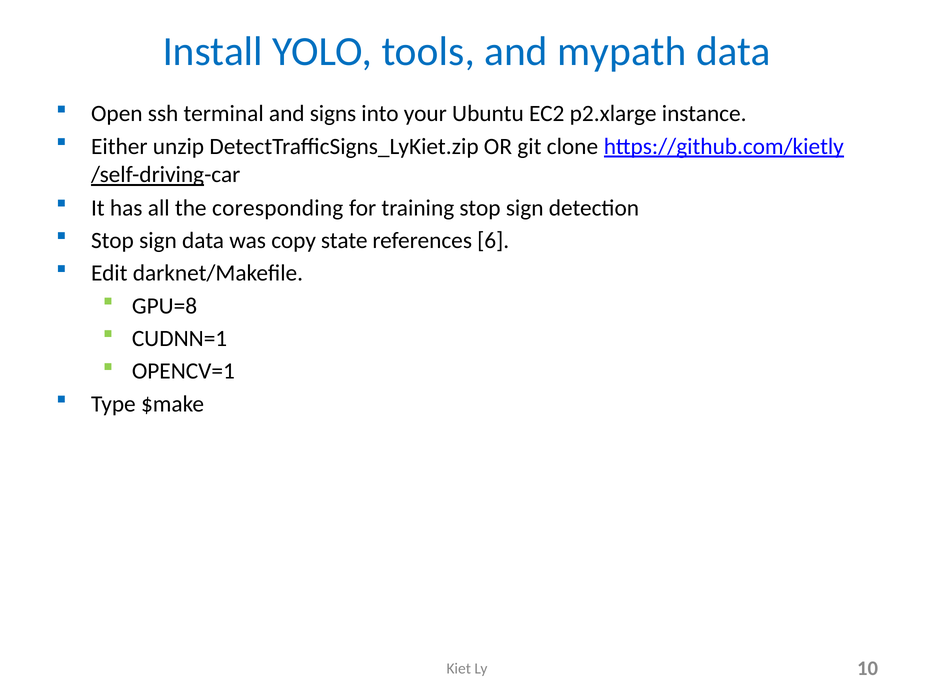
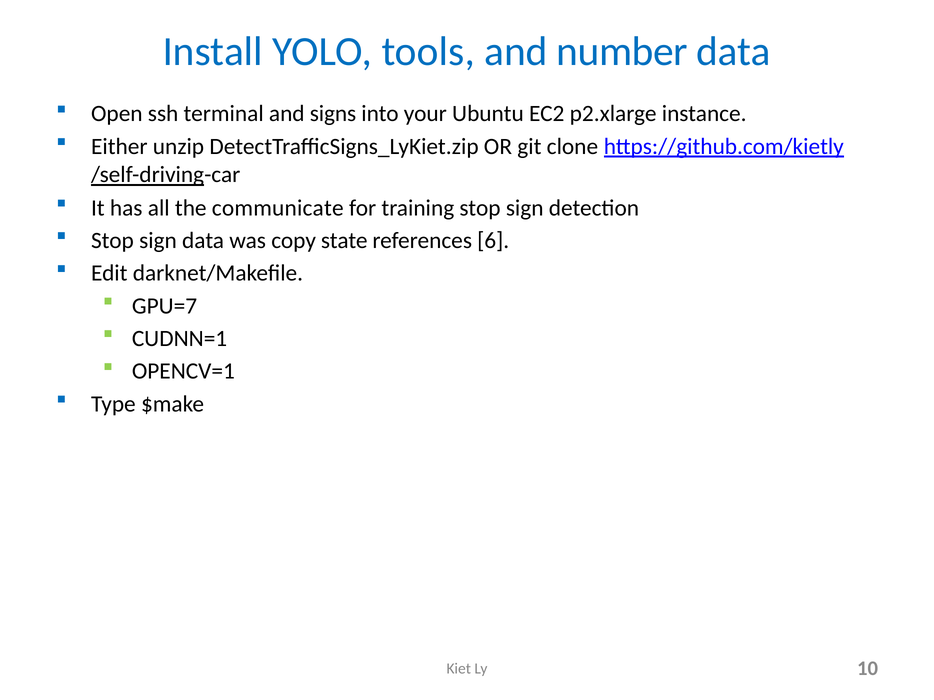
mypath: mypath -> number
coresponding: coresponding -> communicate
GPU=8: GPU=8 -> GPU=7
